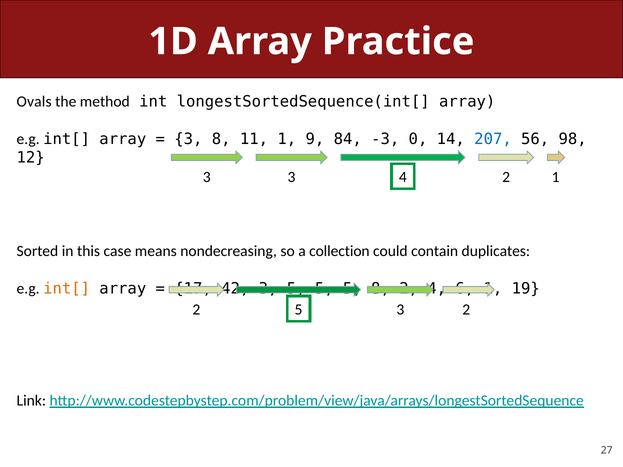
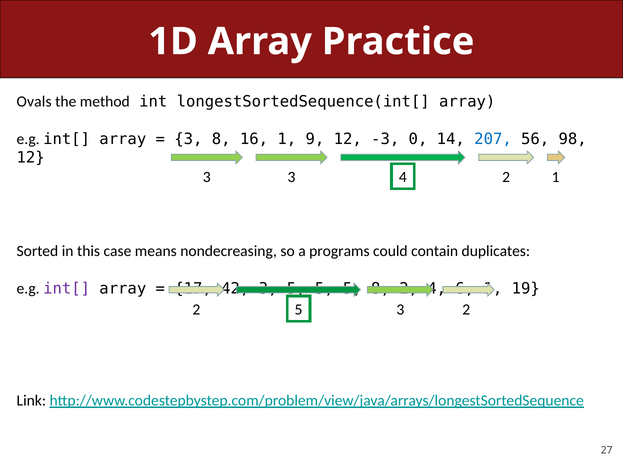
11: 11 -> 16
9 84: 84 -> 12
collection: collection -> programs
int[ at (67, 289) colour: orange -> purple
